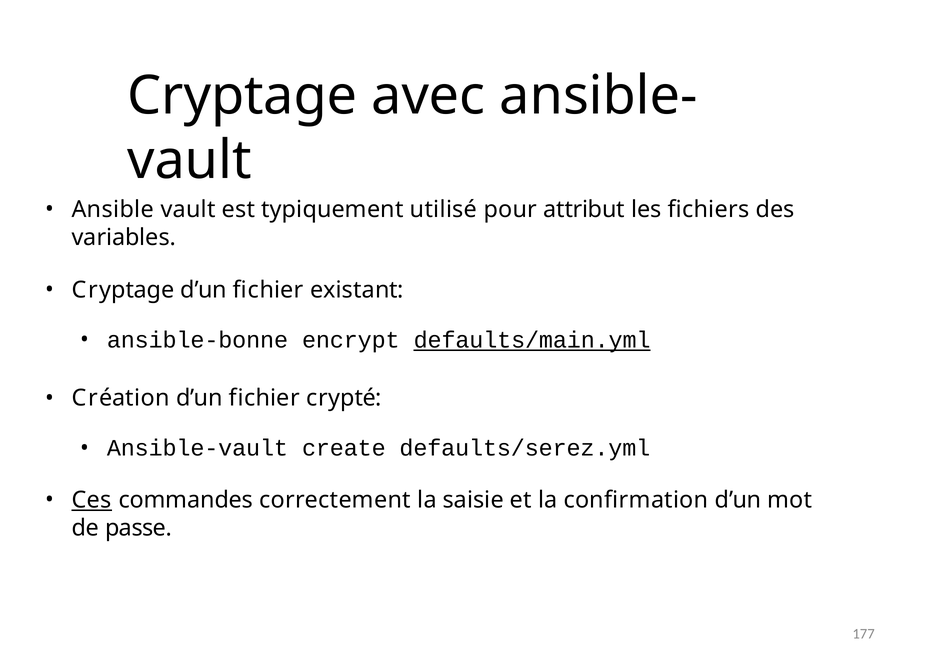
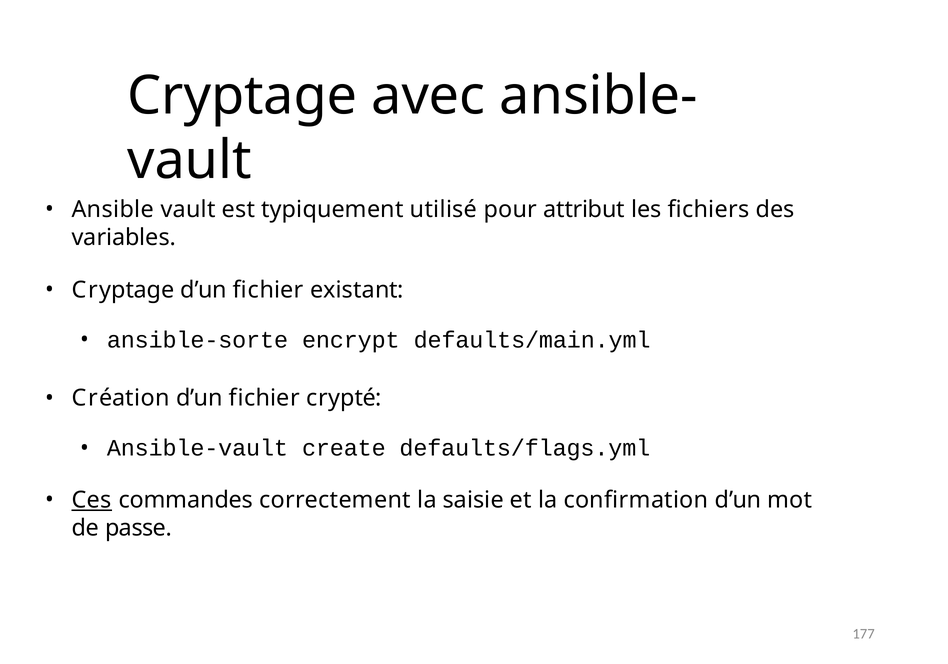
ansible-bonne: ansible-bonne -> ansible-sorte
defaults/main.yml underline: present -> none
defaults/serez.yml: defaults/serez.yml -> defaults/flags.yml
